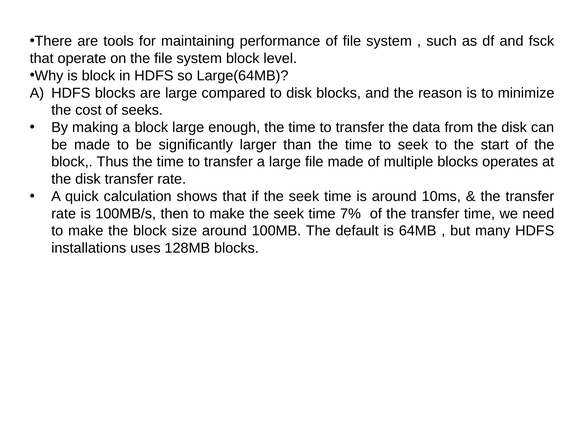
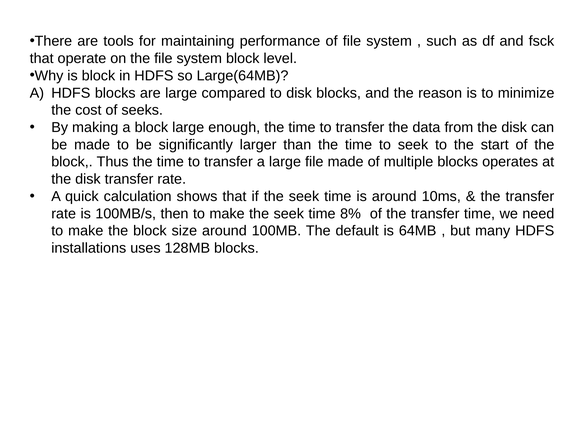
7%: 7% -> 8%
